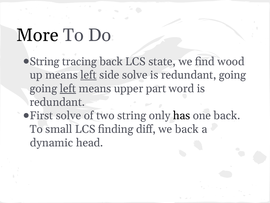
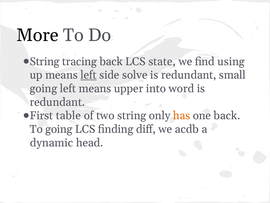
wood: wood -> using
redundant going: going -> small
left at (68, 88) underline: present -> none
part: part -> into
First solve: solve -> table
has colour: black -> orange
To small: small -> going
we back: back -> acdb
